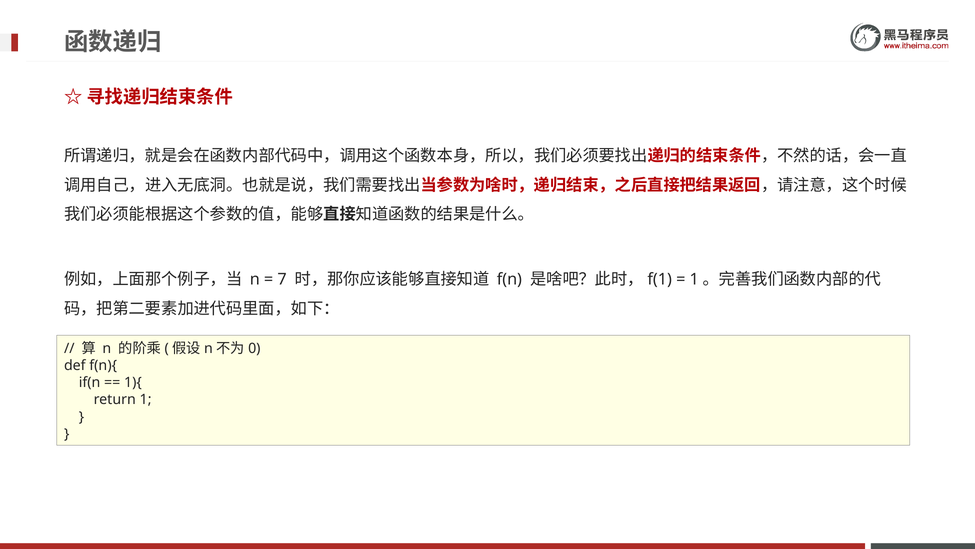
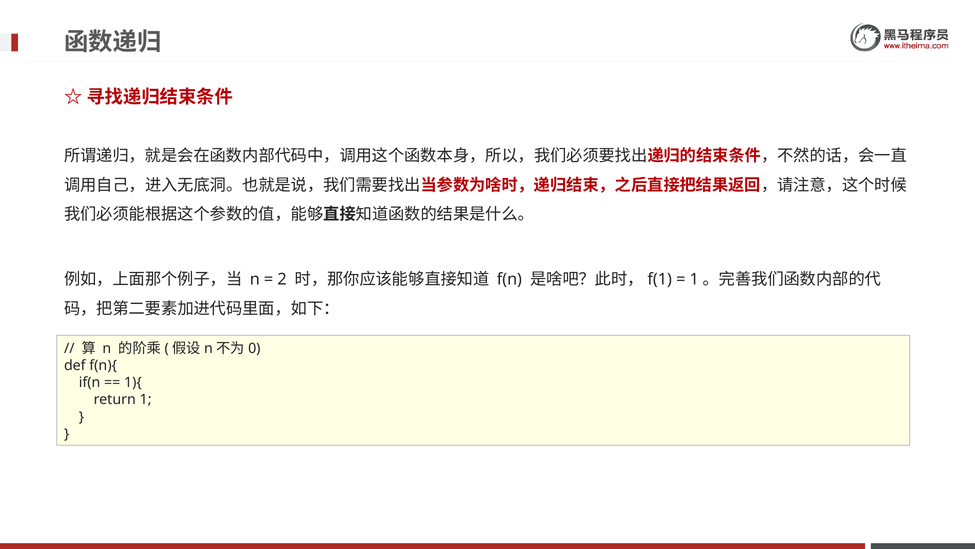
7: 7 -> 2
